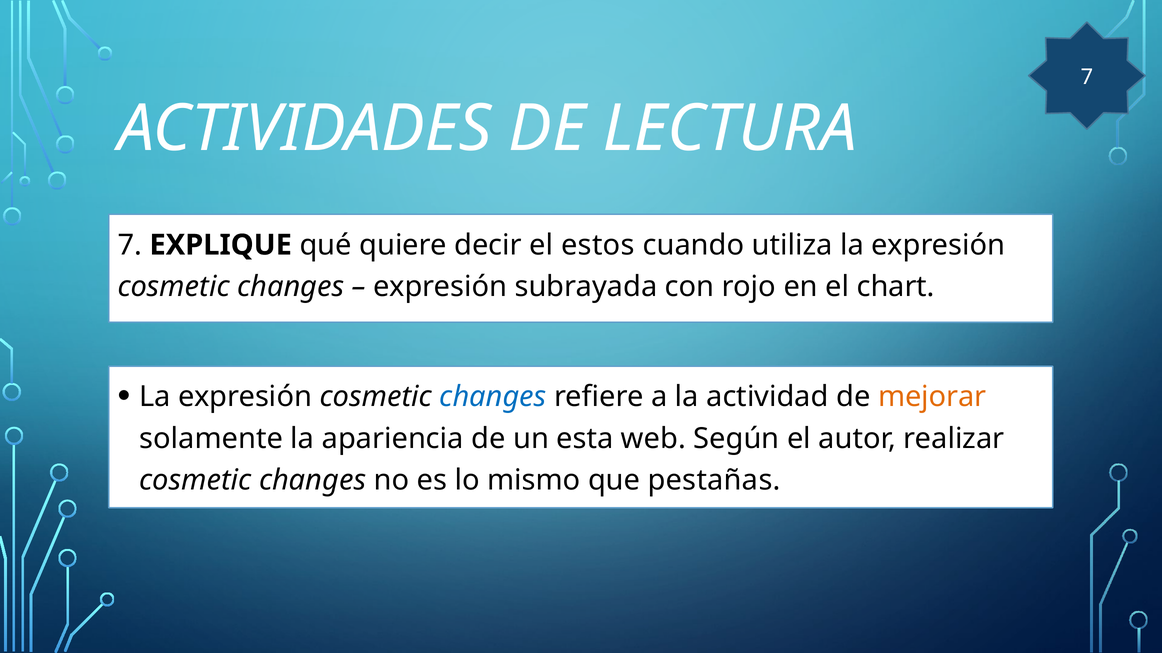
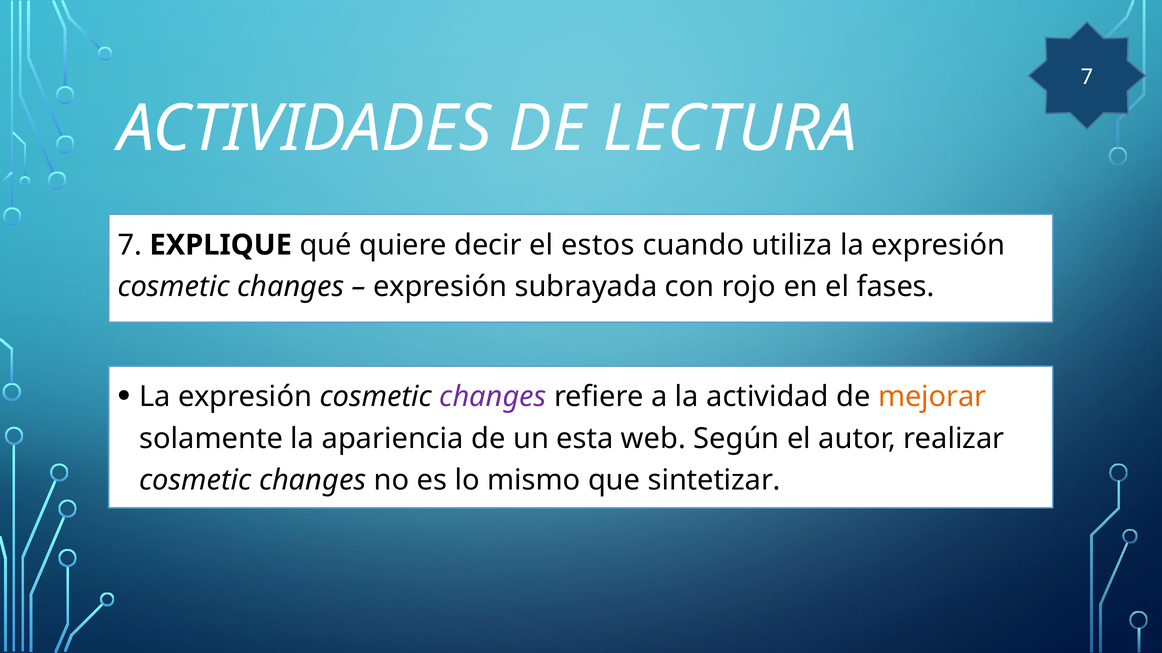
chart: chart -> fases
changes at (493, 397) colour: blue -> purple
pestañas: pestañas -> sintetizar
